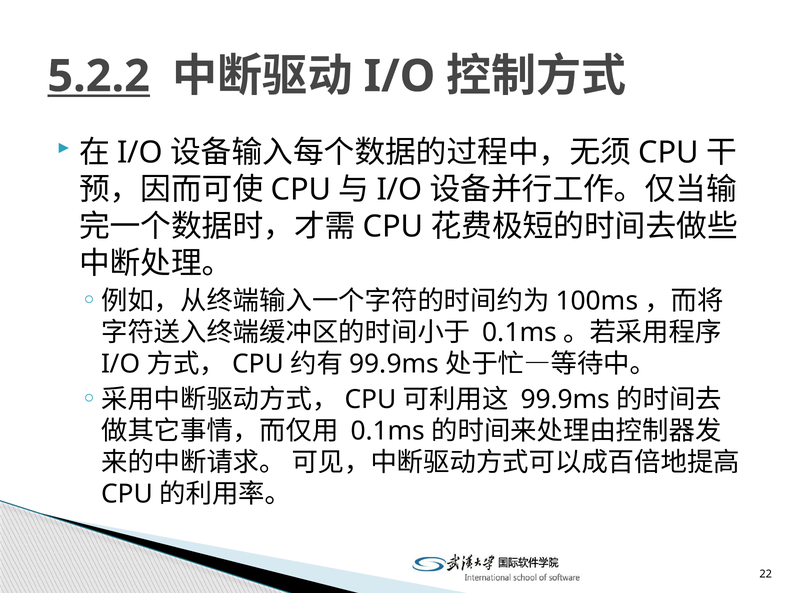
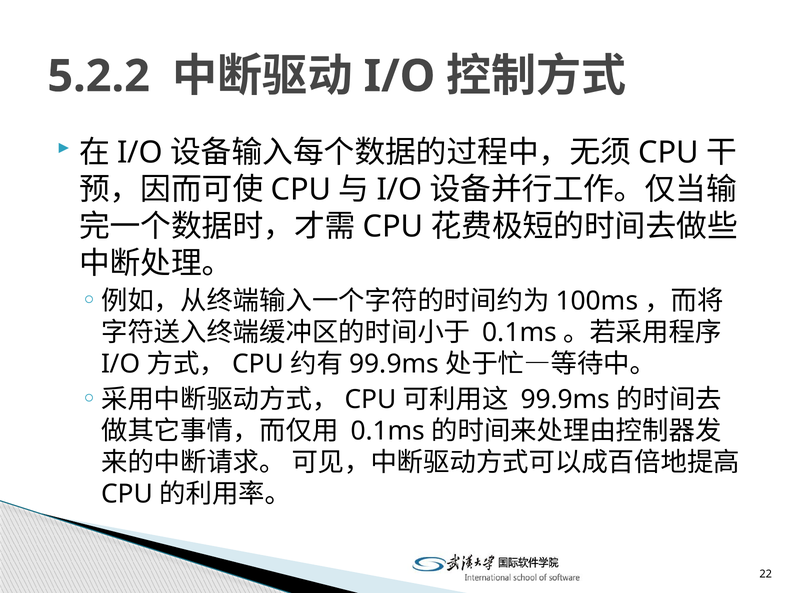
5.2.2 underline: present -> none
